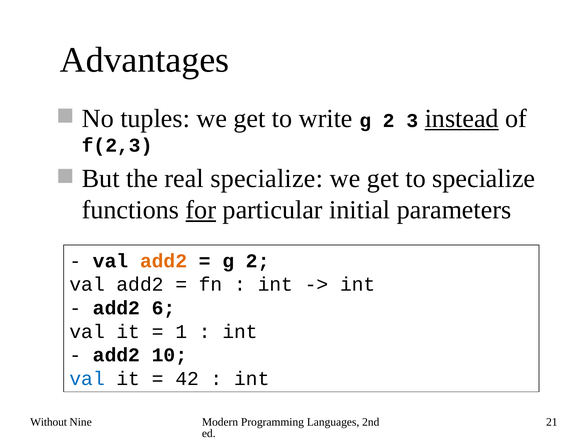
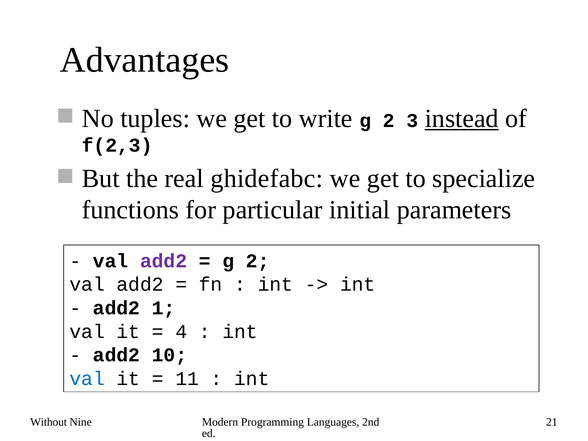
real specialize: specialize -> ghidefabc
for underline: present -> none
add2 at (164, 261) colour: orange -> purple
6: 6 -> 1
1: 1 -> 4
42: 42 -> 11
